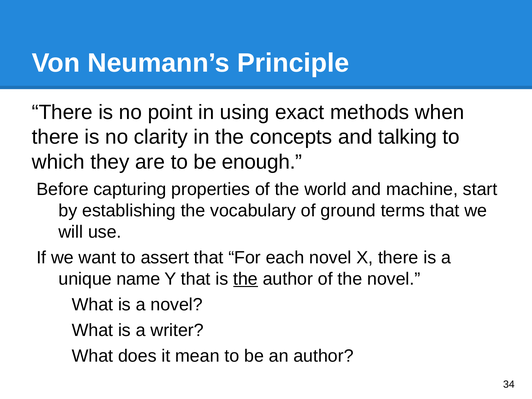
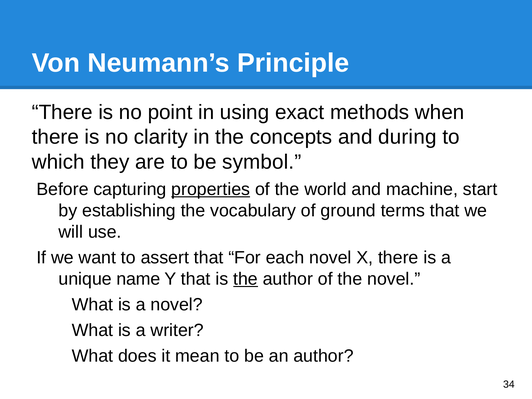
talking: talking -> during
enough: enough -> symbol
properties underline: none -> present
